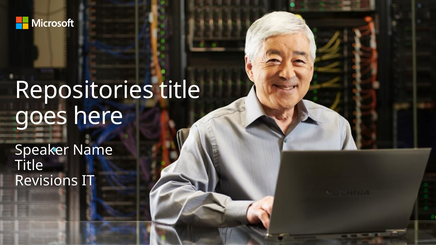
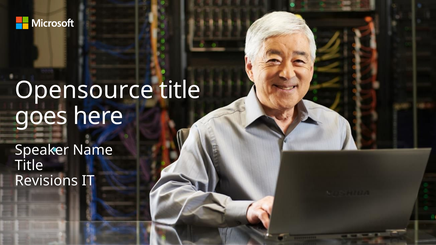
Repositories: Repositories -> Opensource
